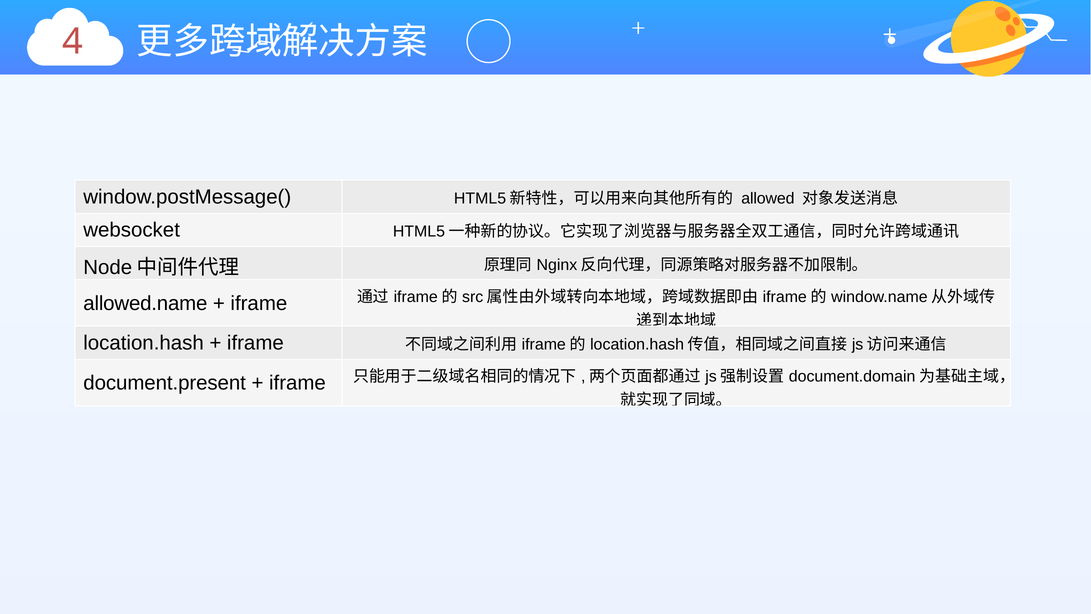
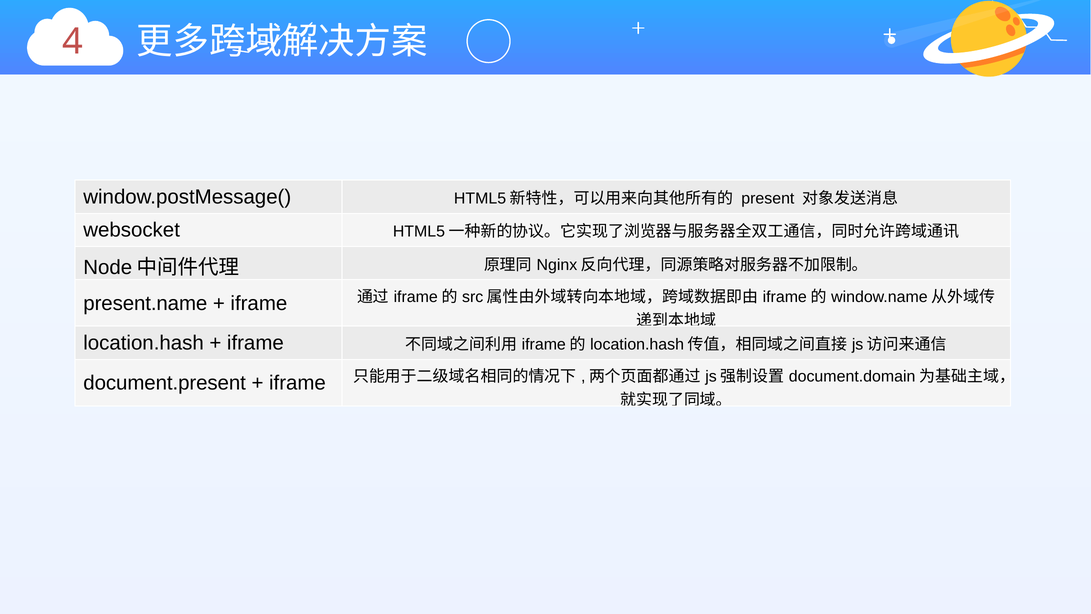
allowed: allowed -> present
allowed.name: allowed.name -> present.name
